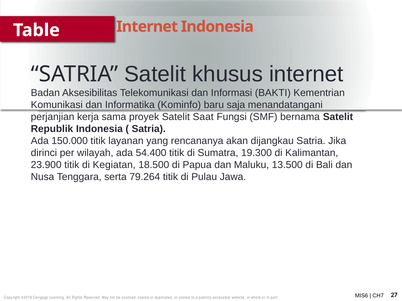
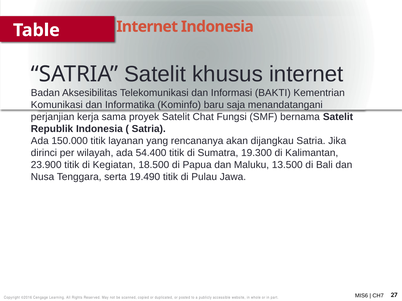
Saat: Saat -> Chat
79.264: 79.264 -> 19.490
